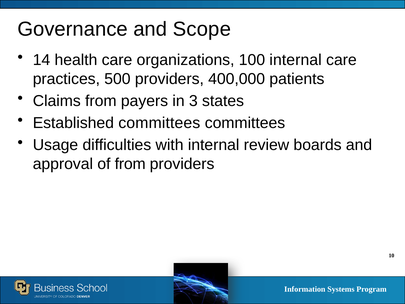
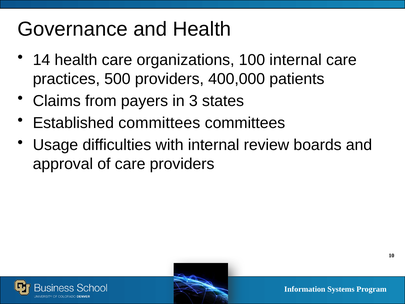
and Scope: Scope -> Health
of from: from -> care
